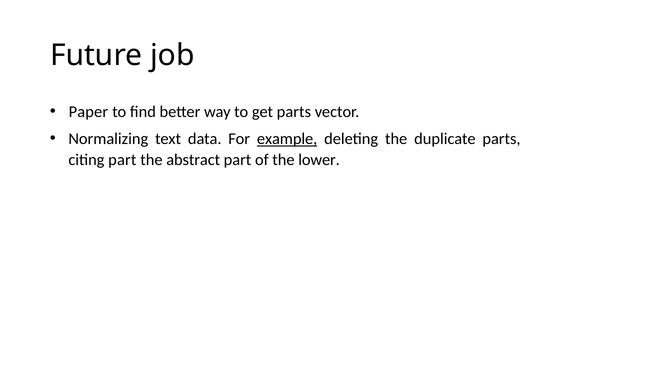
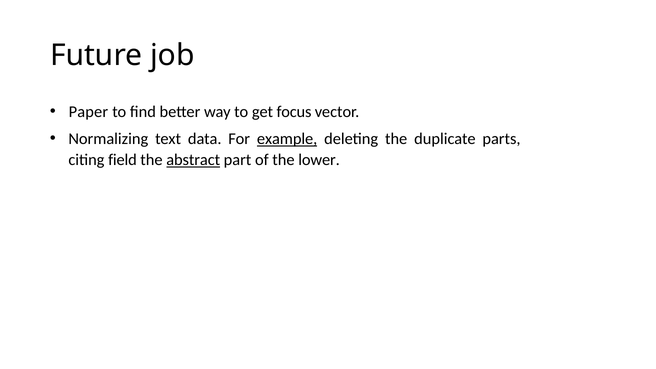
get parts: parts -> focus
citing part: part -> field
abstract underline: none -> present
